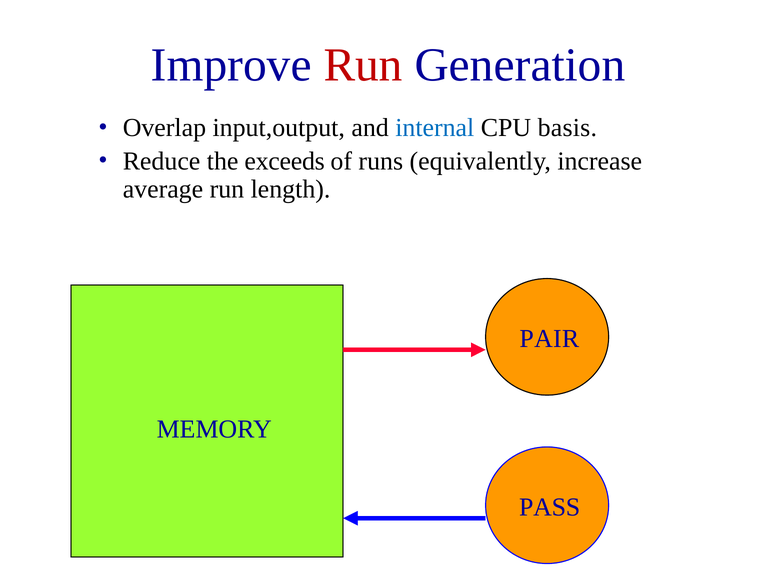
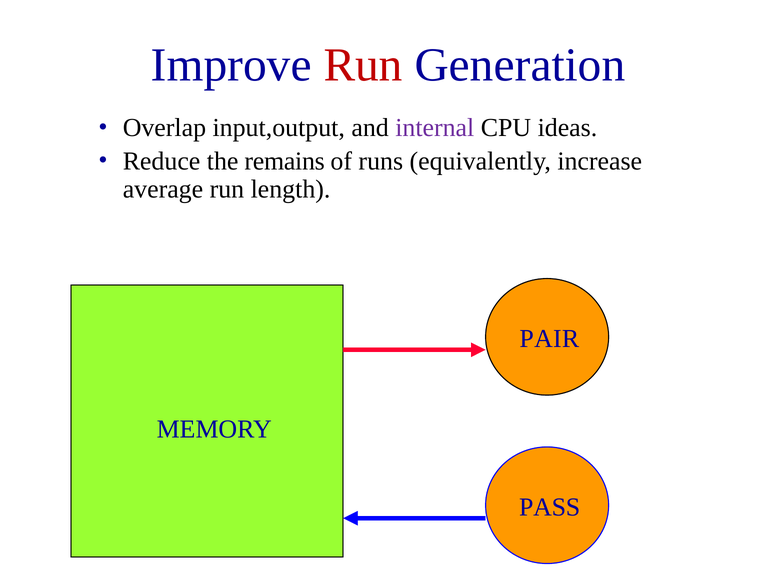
internal colour: blue -> purple
basis: basis -> ideas
exceeds: exceeds -> remains
